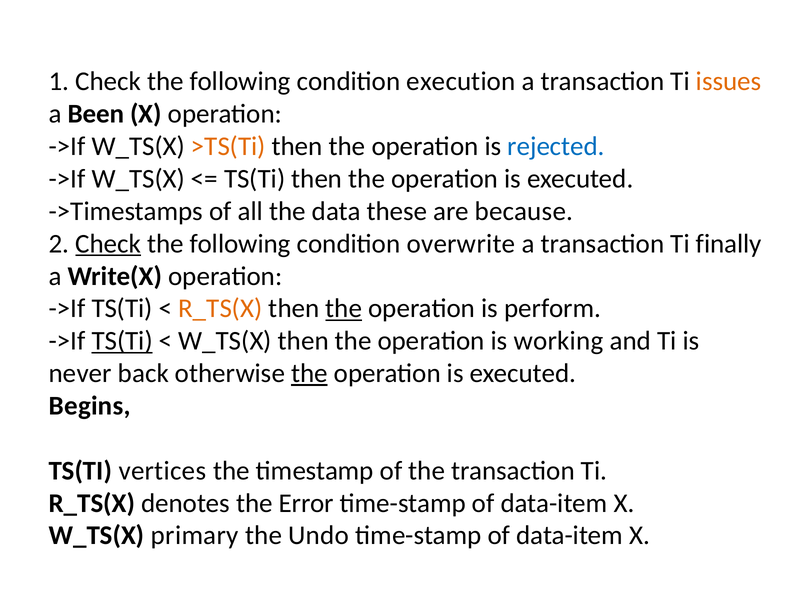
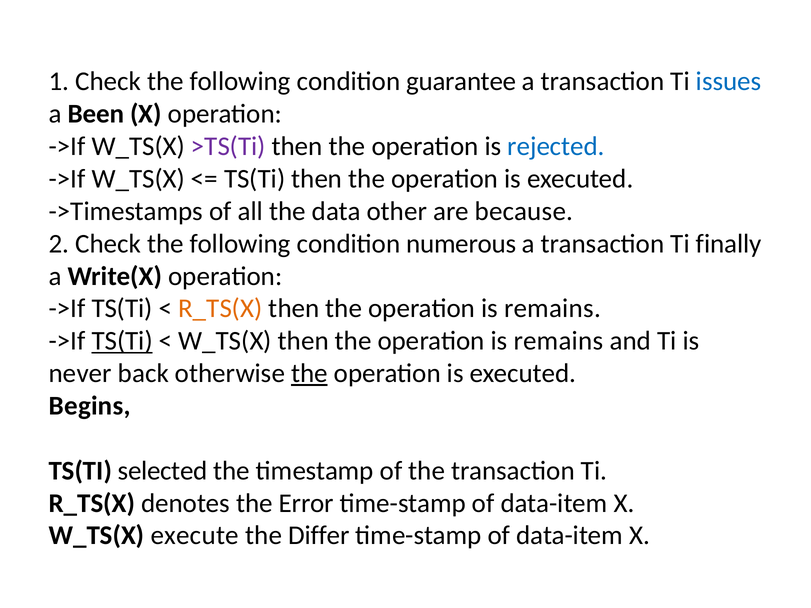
execution: execution -> guarantee
issues colour: orange -> blue
>TS(Ti colour: orange -> purple
these: these -> other
Check at (108, 244) underline: present -> none
overwrite: overwrite -> numerous
the at (344, 309) underline: present -> none
perform at (553, 309): perform -> remains
working at (559, 341): working -> remains
vertices: vertices -> selected
primary: primary -> execute
Undo: Undo -> Differ
